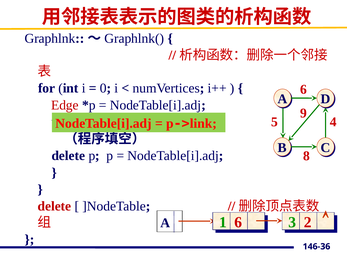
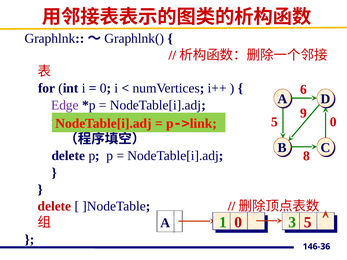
Edge colour: red -> purple
5 4: 4 -> 0
1 6: 6 -> 0
3 2: 2 -> 5
